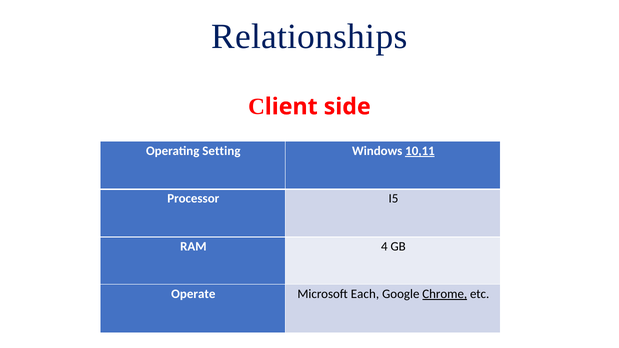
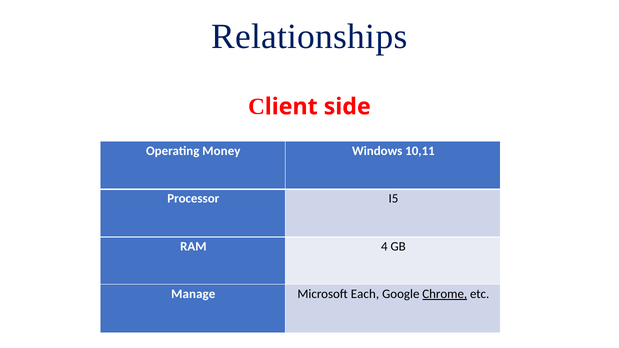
Setting: Setting -> Money
10,11 underline: present -> none
Operate: Operate -> Manage
